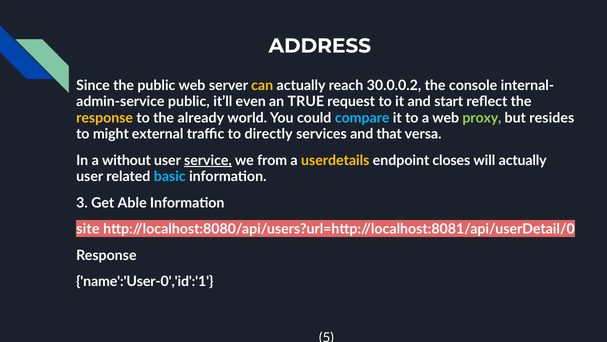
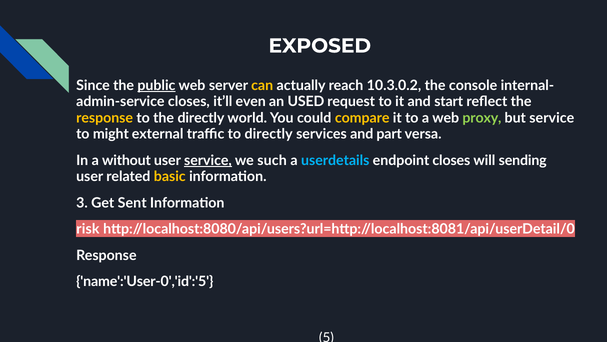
ADDRESS: ADDRESS -> EXPOSED
public at (156, 85) underline: none -> present
30.0.0.2: 30.0.0.2 -> 10.3.0.2
public at (189, 102): public -> closes
TRUE: TRUE -> USED
the already: already -> directly
compare colour: light blue -> yellow
but resides: resides -> service
that: that -> part
from: from -> such
userdetails colour: yellow -> light blue
will actually: actually -> sending
basic colour: light blue -> yellow
Able: Able -> Sent
site: site -> risk
name':'User-0','id':'1: name':'User-0','id':'1 -> name':'User-0','id':'5
